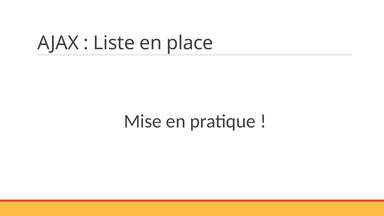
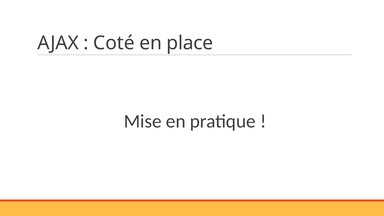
Liste: Liste -> Coté
